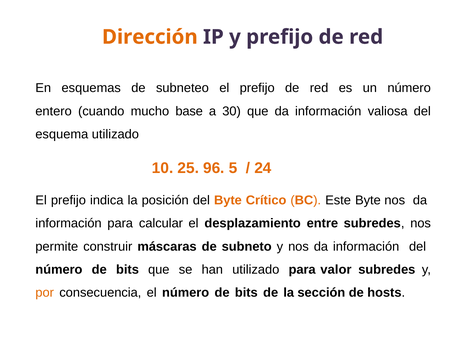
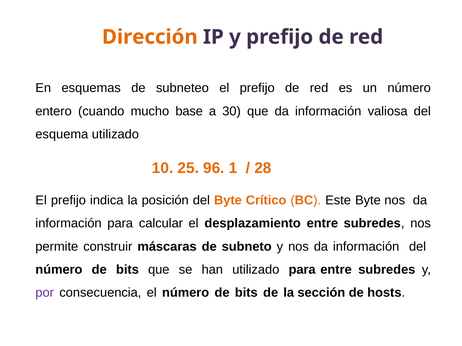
5: 5 -> 1
24: 24 -> 28
para valor: valor -> entre
por colour: orange -> purple
